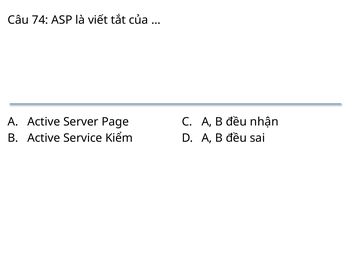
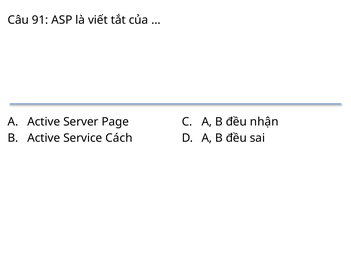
74: 74 -> 91
Kiểm: Kiểm -> Cách
